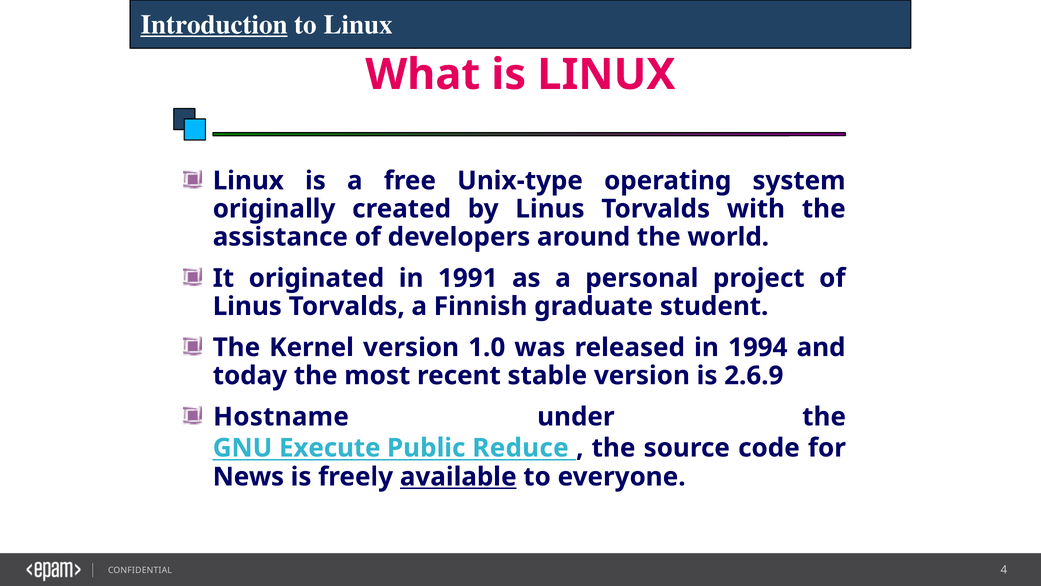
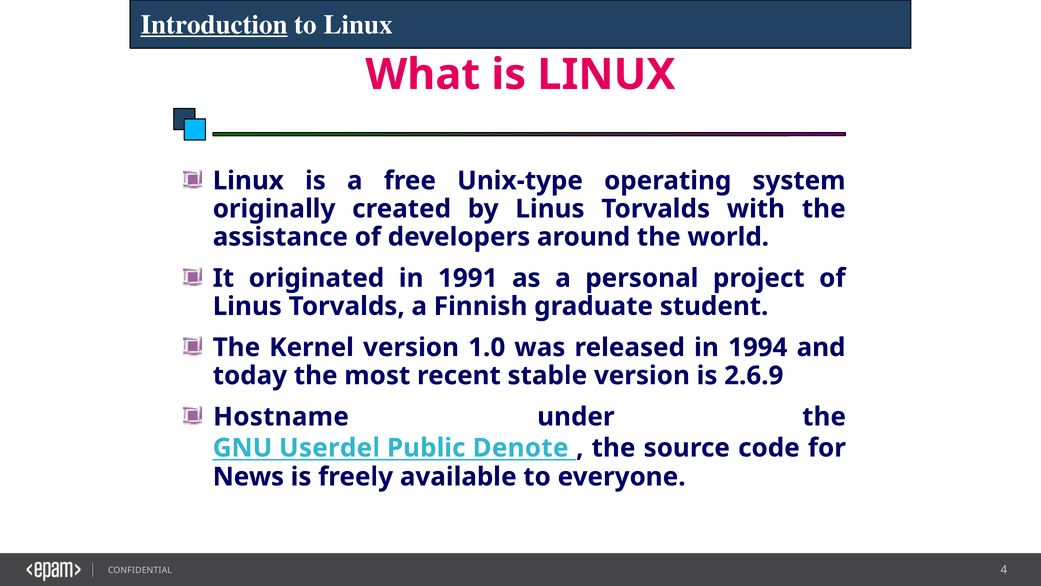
Execute: Execute -> Userdel
Reduce: Reduce -> Denote
available underline: present -> none
